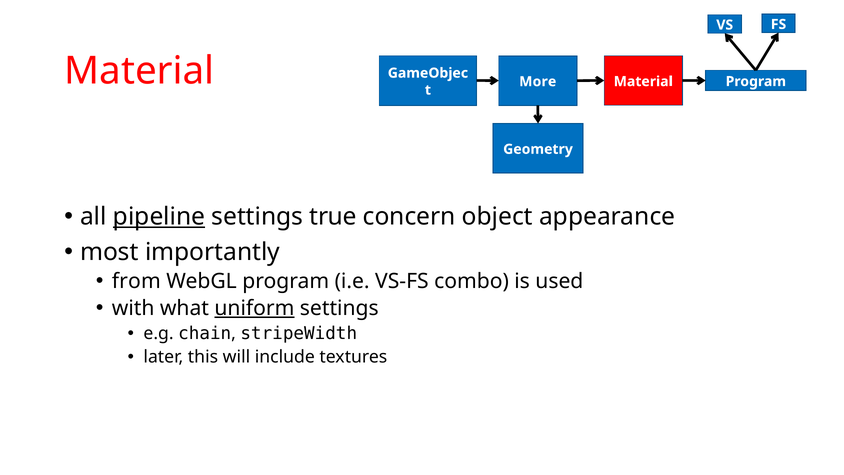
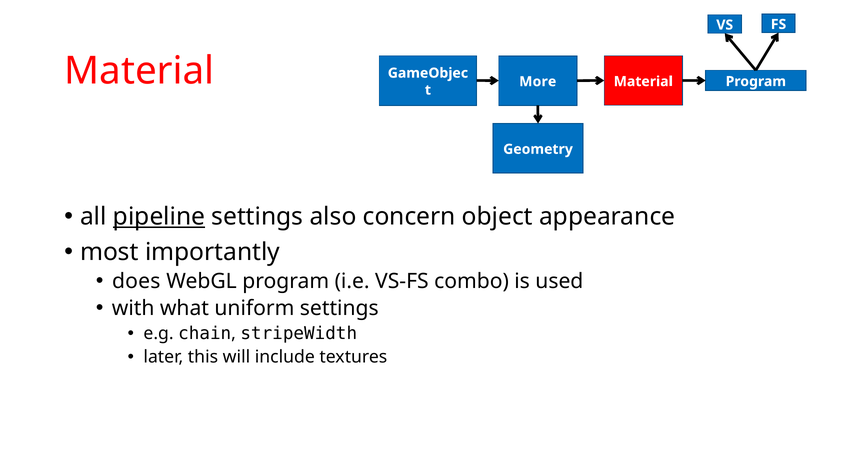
true: true -> also
from: from -> does
uniform underline: present -> none
